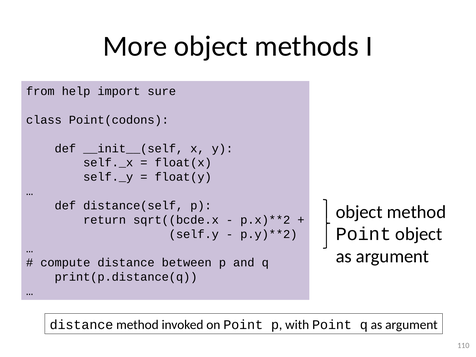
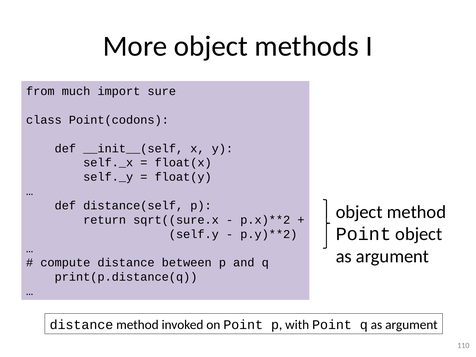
help: help -> much
sqrt((bcde.x: sqrt((bcde.x -> sqrt((sure.x
